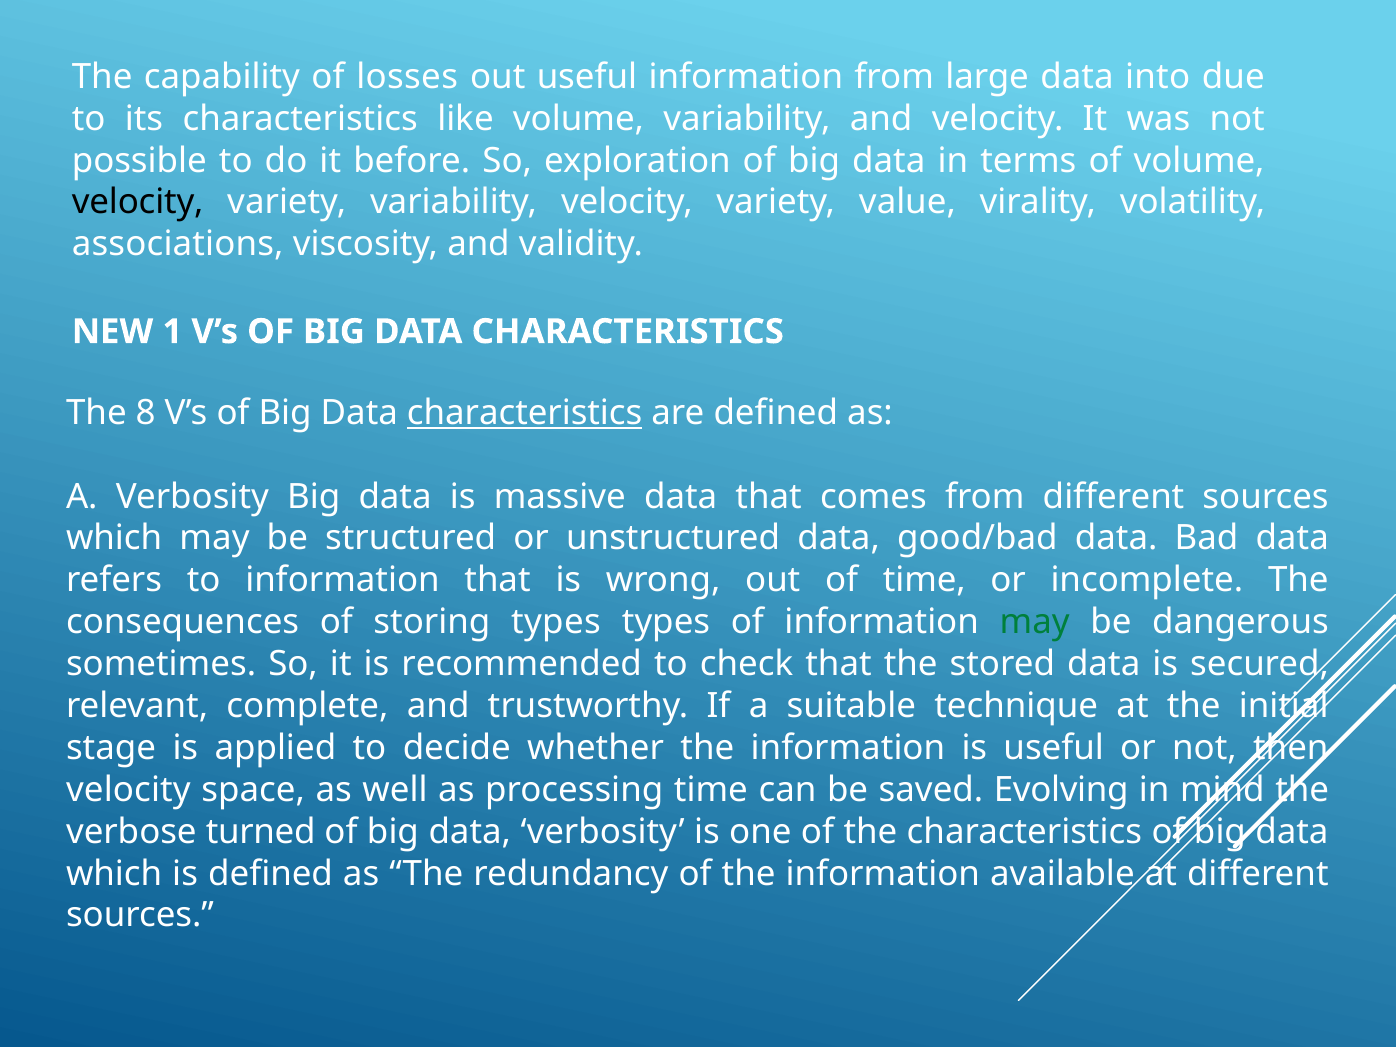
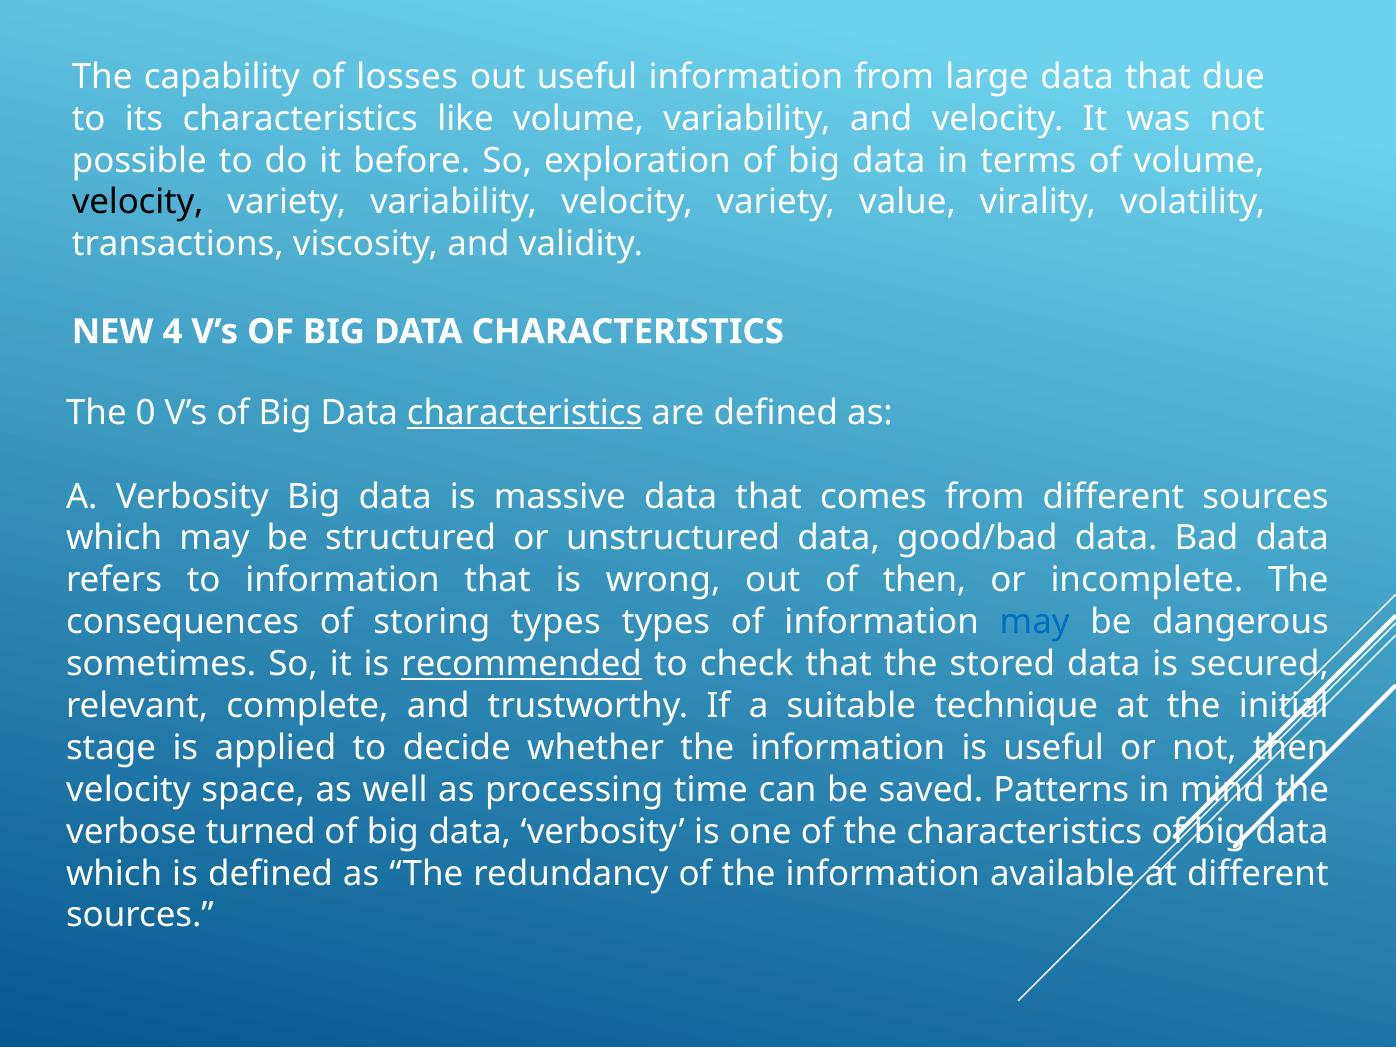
large data into: into -> that
associations: associations -> transactions
1: 1 -> 4
8: 8 -> 0
of time: time -> then
may at (1035, 622) colour: green -> blue
recommended underline: none -> present
Evolving: Evolving -> Patterns
